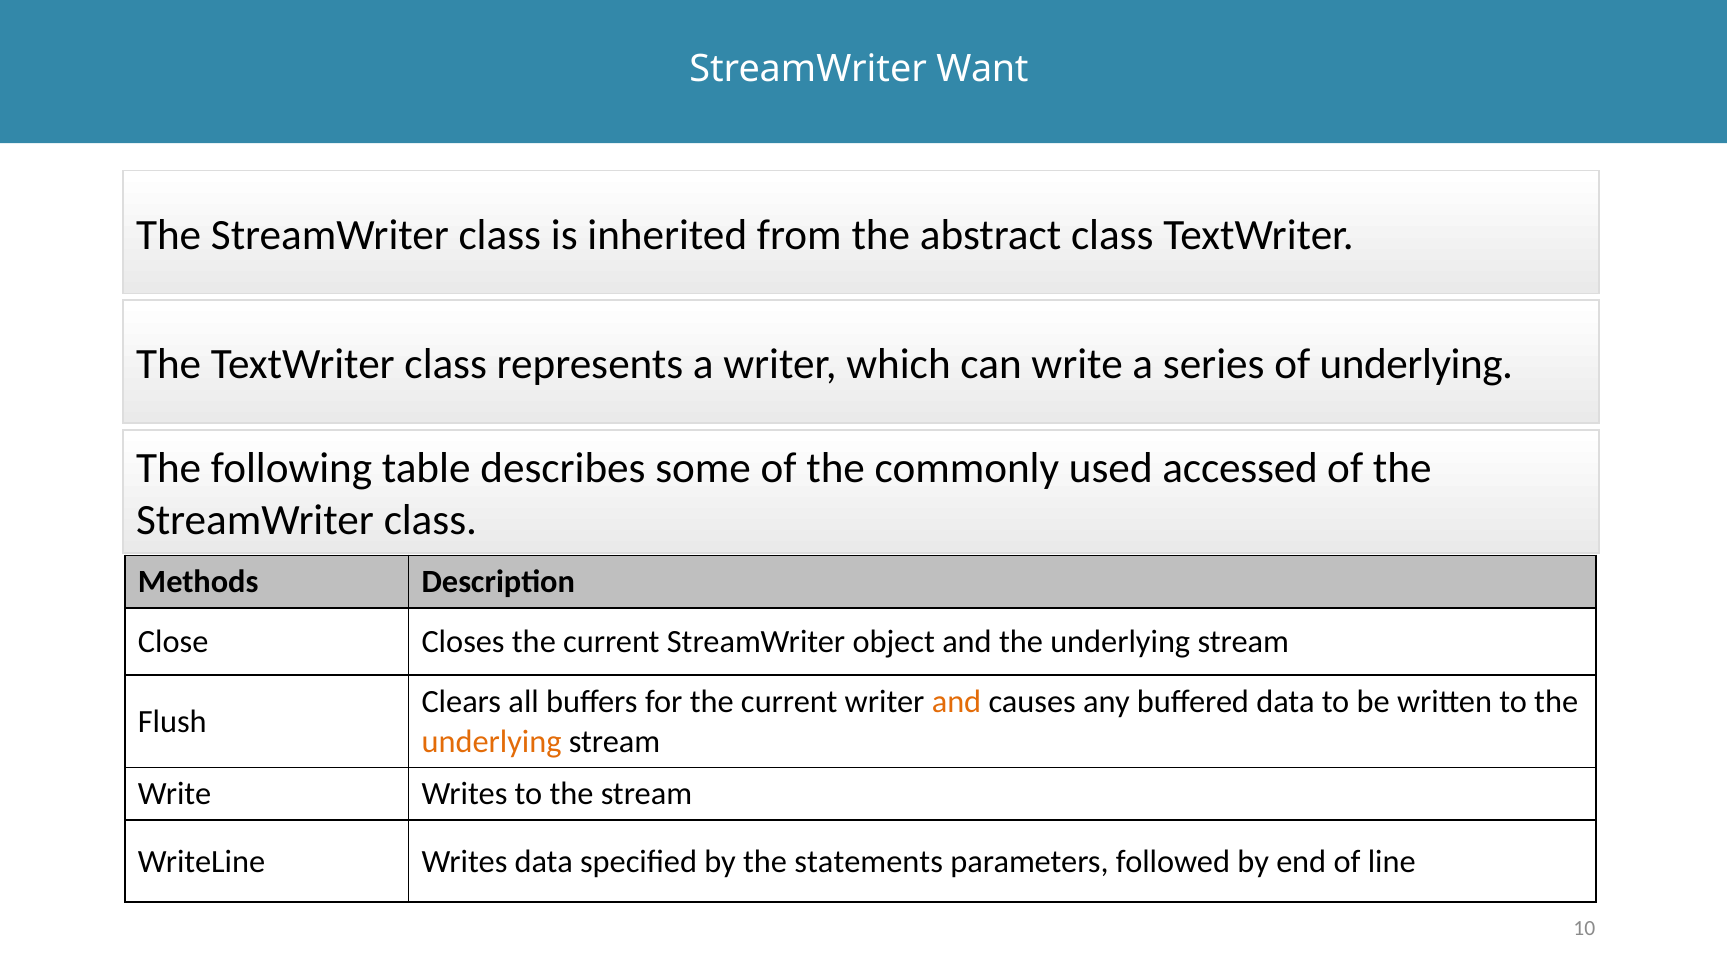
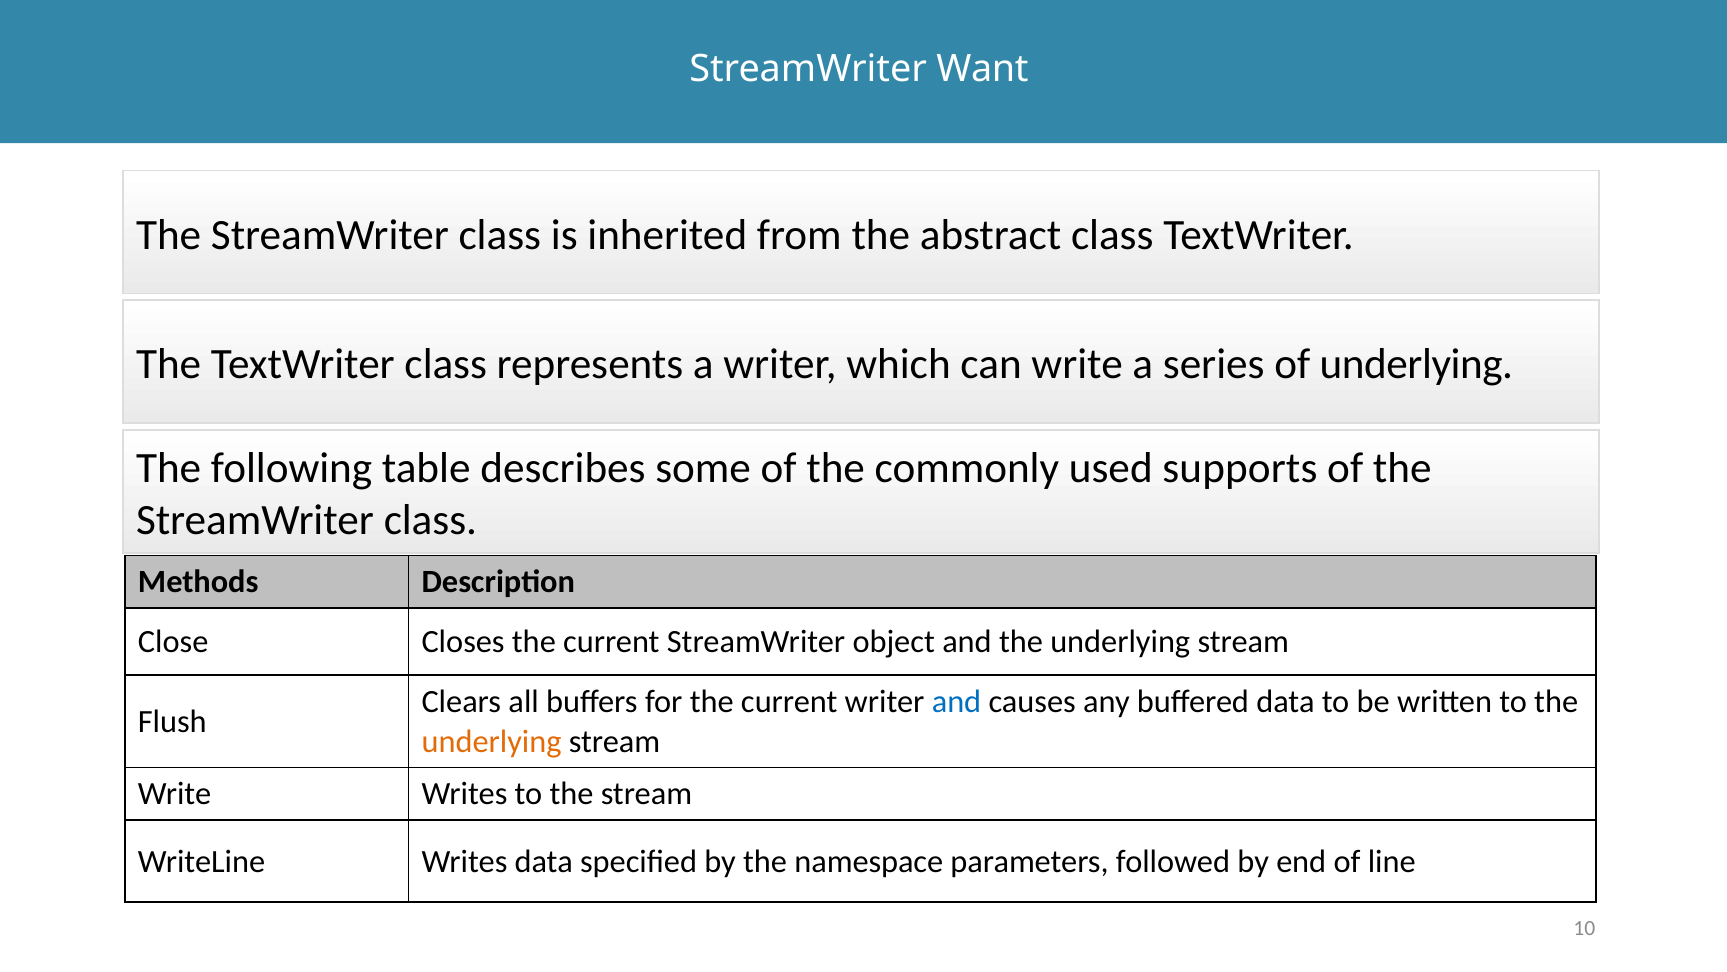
accessed: accessed -> supports
and at (957, 701) colour: orange -> blue
statements: statements -> namespace
